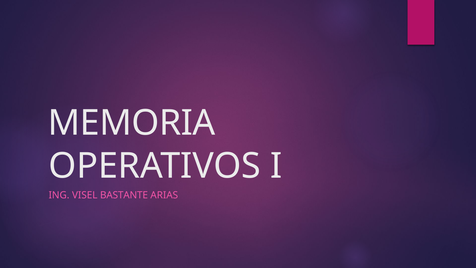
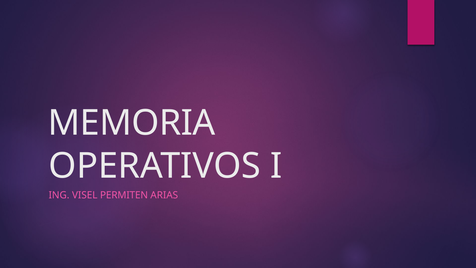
BASTANTE: BASTANTE -> PERMITEN
